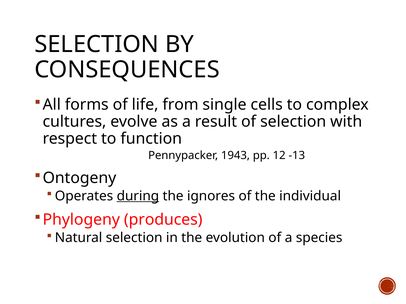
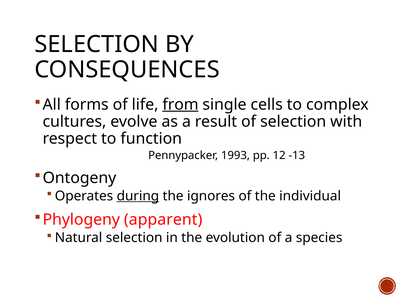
from underline: none -> present
1943: 1943 -> 1993
produces: produces -> apparent
